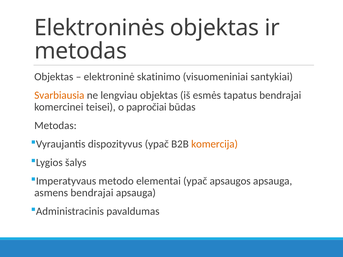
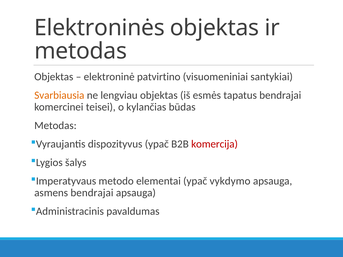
skatinimo: skatinimo -> patvirtino
papročiai: papročiai -> kylančias
komercija colour: orange -> red
apsaugos: apsaugos -> vykdymo
